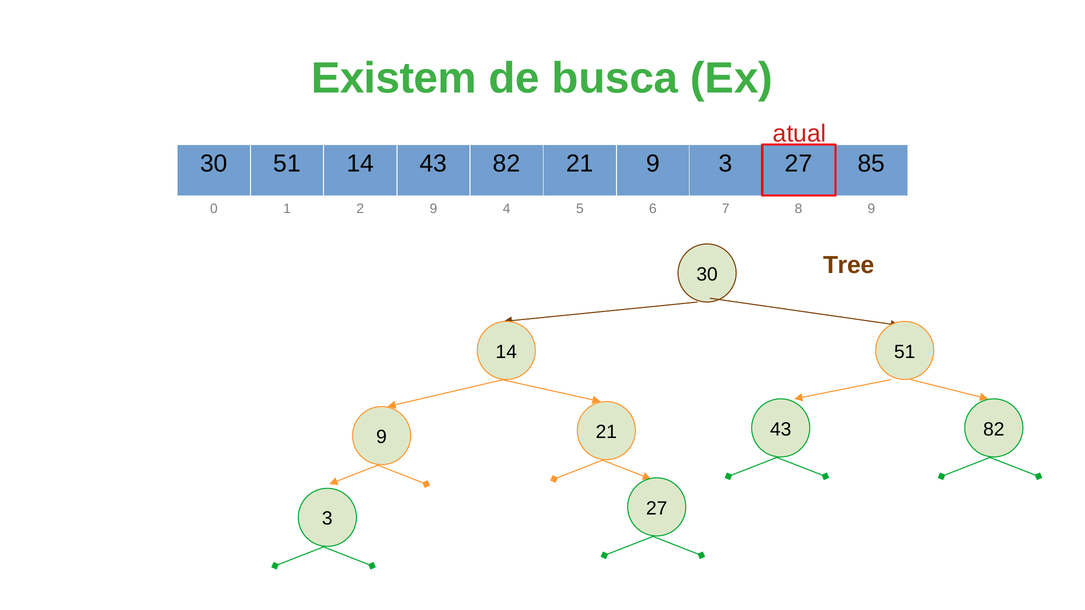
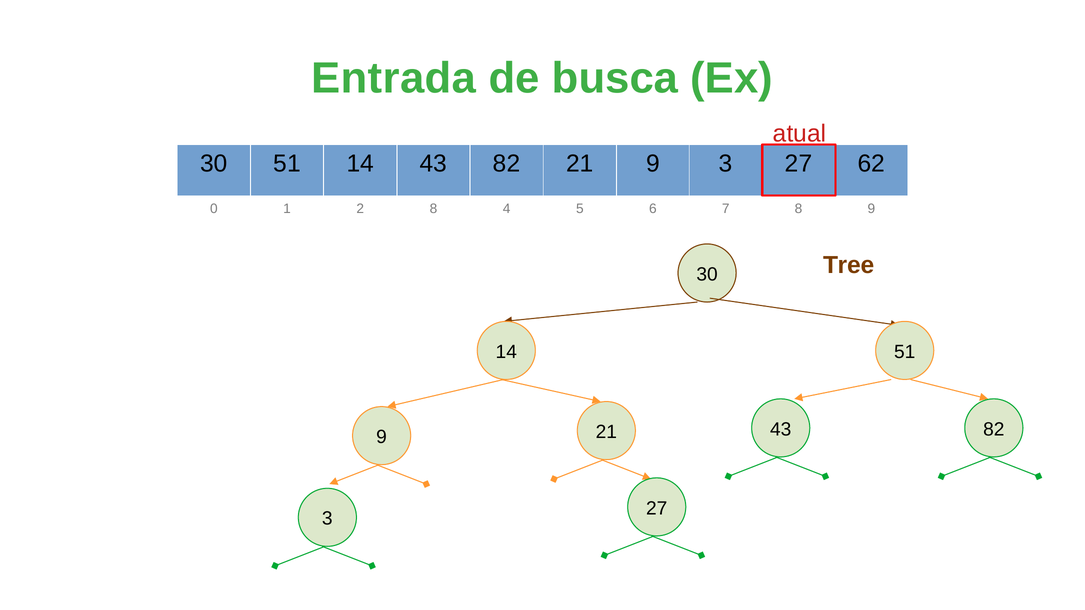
Existem: Existem -> Entrada
85: 85 -> 62
2 9: 9 -> 8
